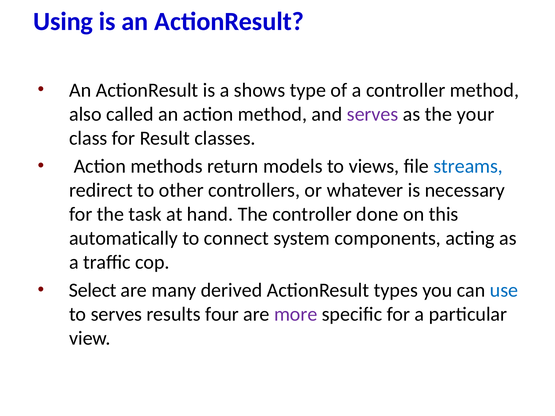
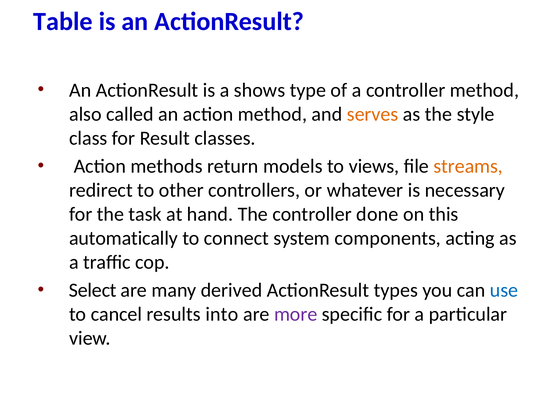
Using: Using -> Table
serves at (373, 114) colour: purple -> orange
your: your -> style
streams colour: blue -> orange
to serves: serves -> cancel
four: four -> into
